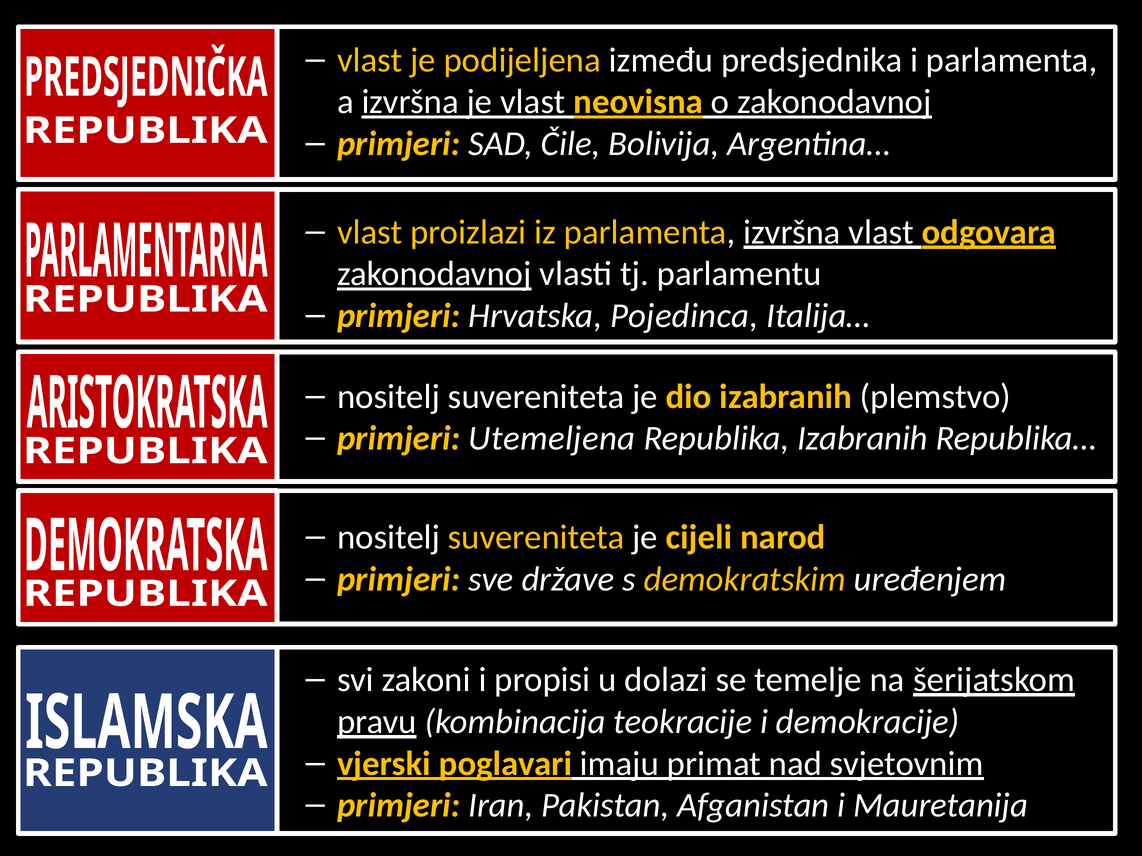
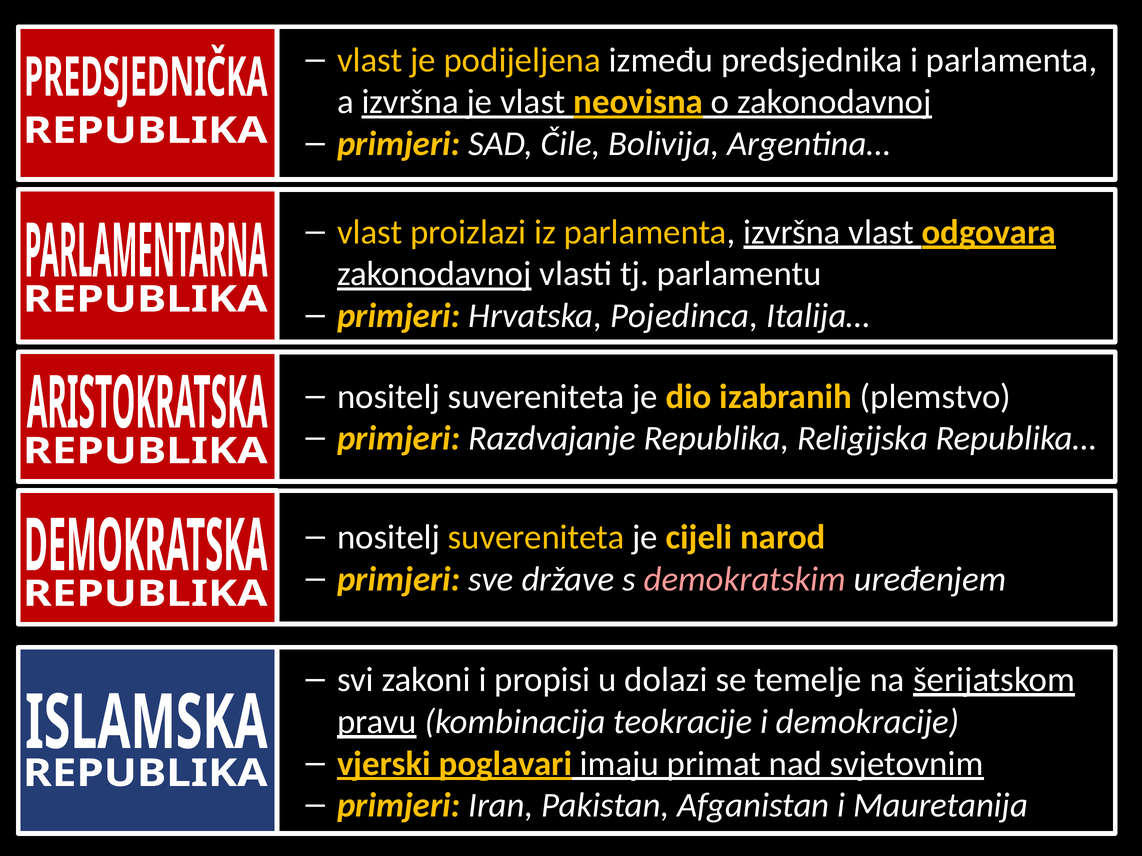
Utemeljena: Utemeljena -> Razdvajanje
Republika Izabranih: Izabranih -> Religijska
demokratskim colour: yellow -> pink
